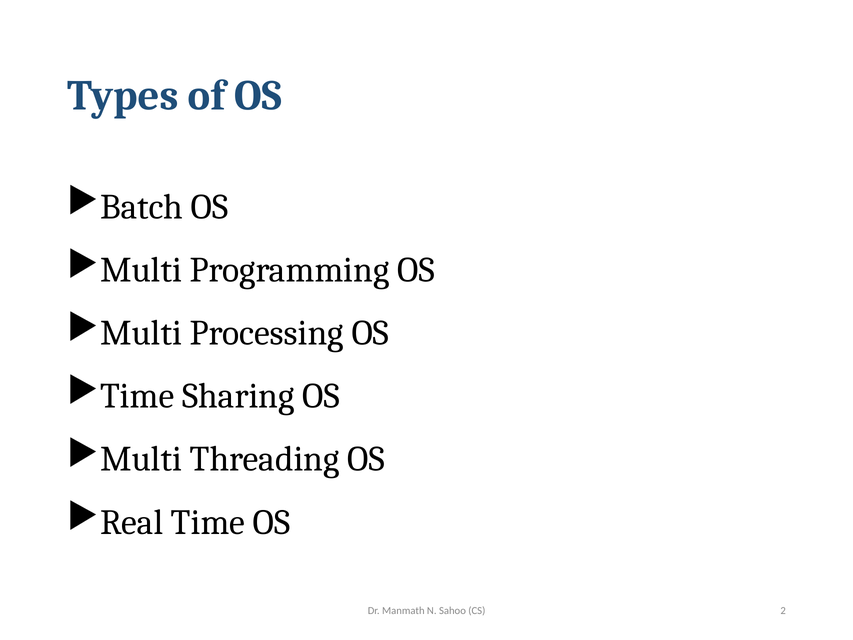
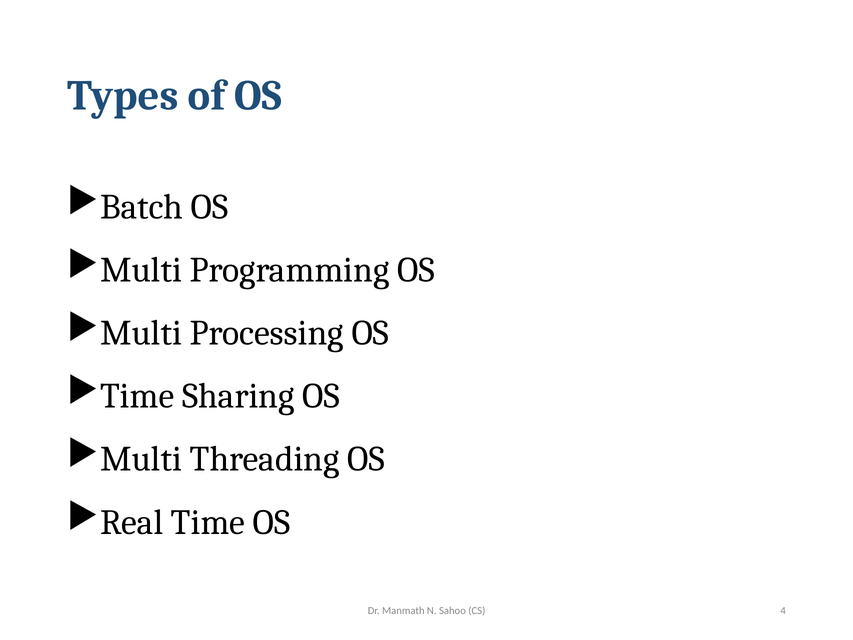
2: 2 -> 4
